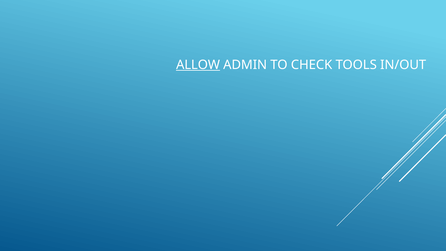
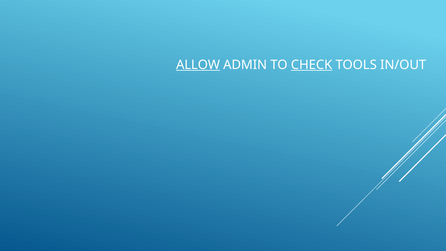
CHECK underline: none -> present
